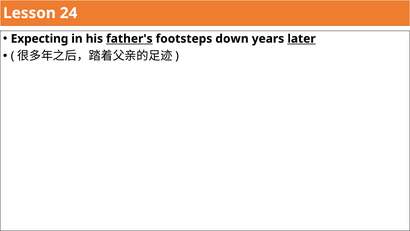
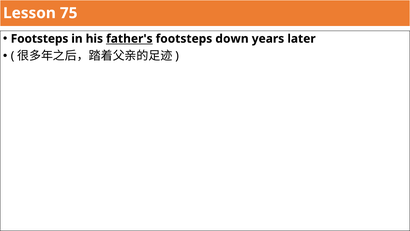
24: 24 -> 75
Expecting at (40, 39): Expecting -> Footsteps
later underline: present -> none
